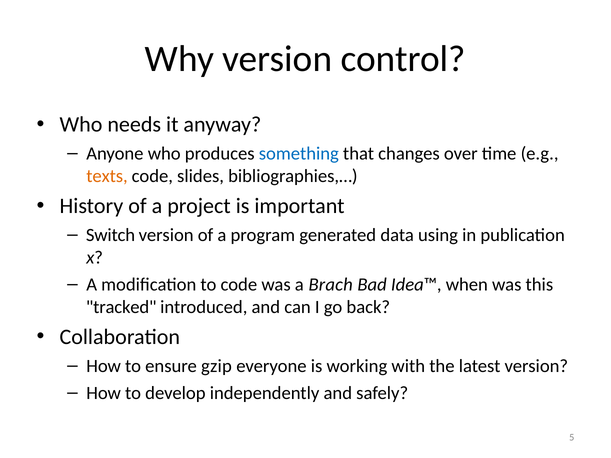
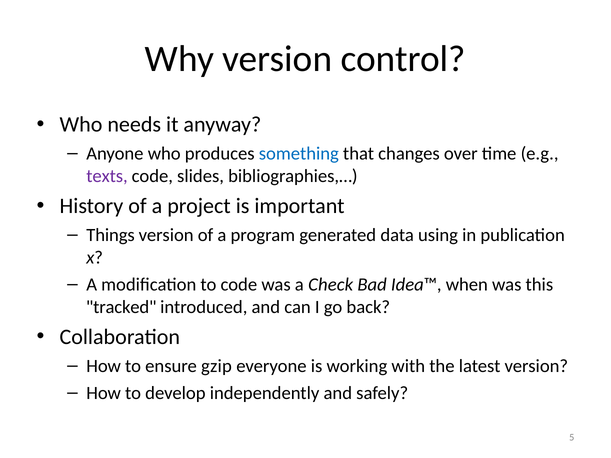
texts colour: orange -> purple
Switch: Switch -> Things
Brach: Brach -> Check
